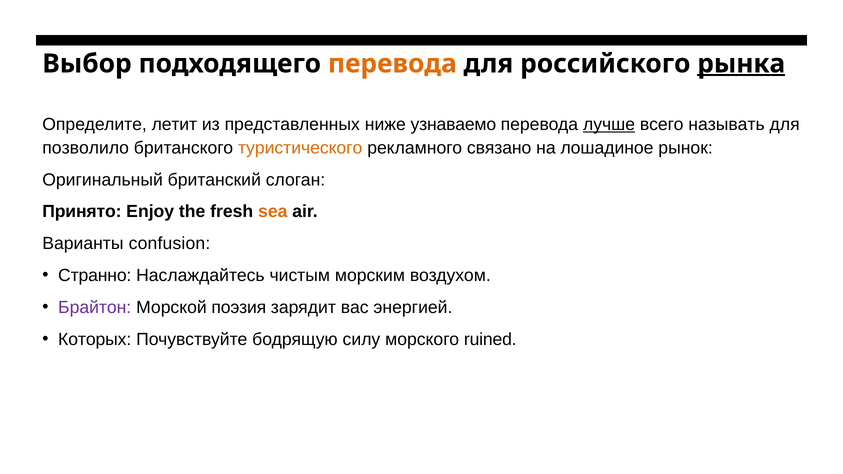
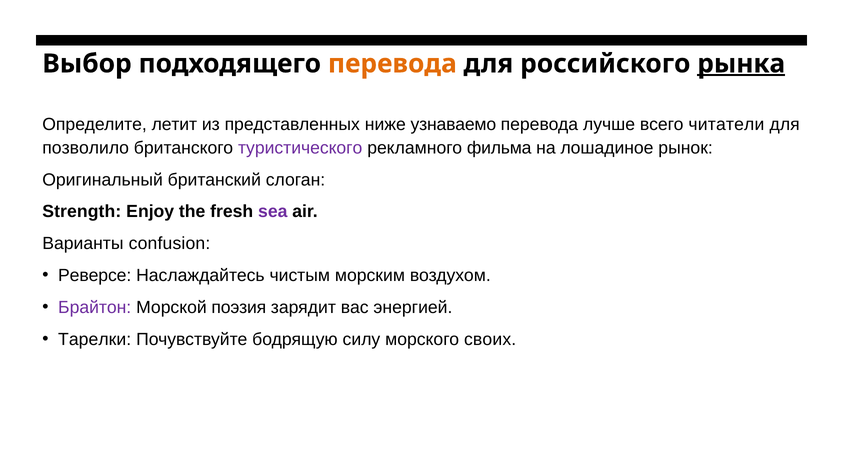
лучше underline: present -> none
называть: называть -> читатели
туристического colour: orange -> purple
связано: связано -> фильма
Принято: Принято -> Strength
sea colour: orange -> purple
Странно: Странно -> Реверсе
Которых: Которых -> Тарелки
ruined: ruined -> своих
